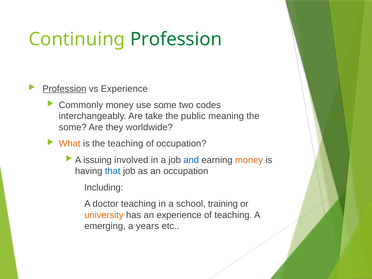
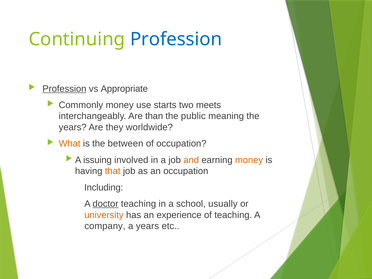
Profession at (176, 39) colour: green -> blue
vs Experience: Experience -> Appropriate
use some: some -> starts
codes: codes -> meets
take: take -> than
some at (73, 127): some -> years
the teaching: teaching -> between
and colour: blue -> orange
that colour: blue -> orange
doctor underline: none -> present
training: training -> usually
emerging: emerging -> company
